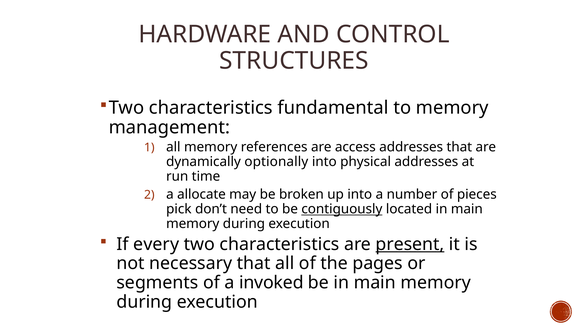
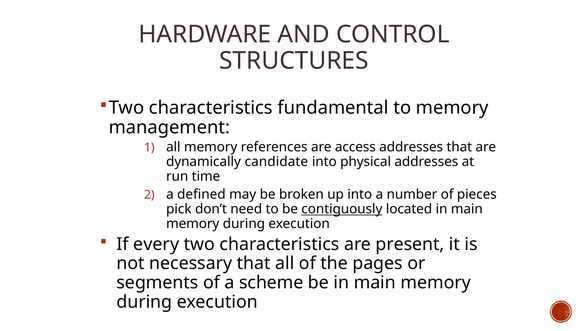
optionally: optionally -> candidate
allocate: allocate -> defined
present underline: present -> none
invoked: invoked -> scheme
